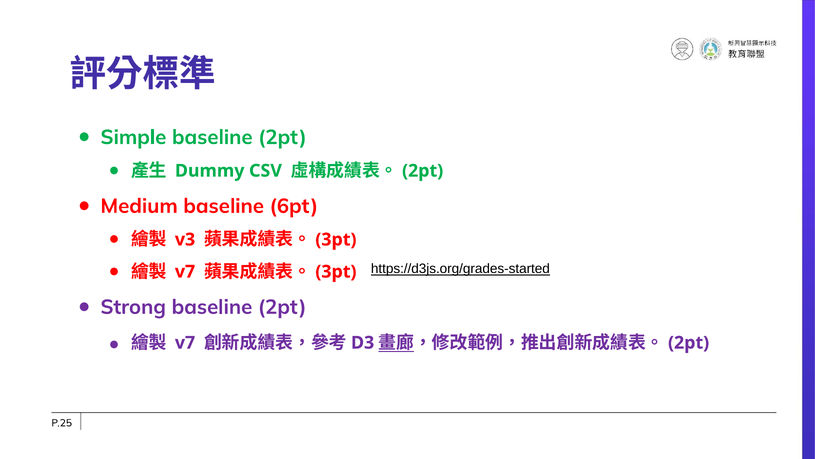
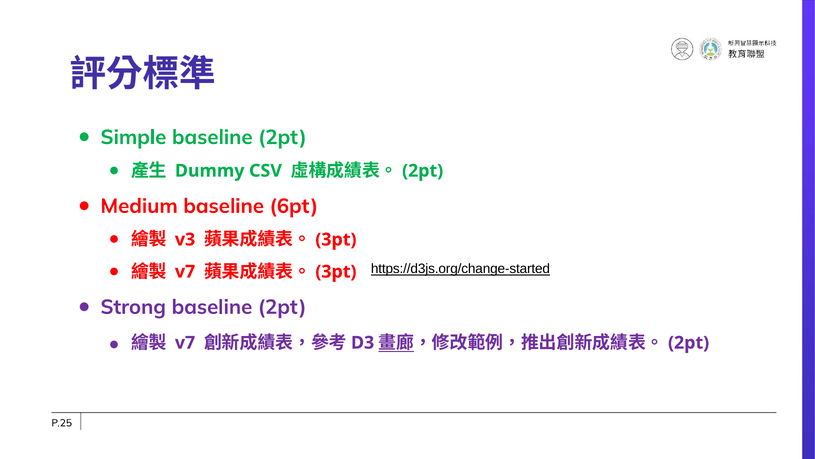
https://d3js.org/grades-started: https://d3js.org/grades-started -> https://d3js.org/change-started
